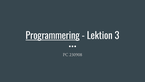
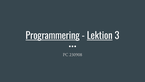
Lektion underline: none -> present
